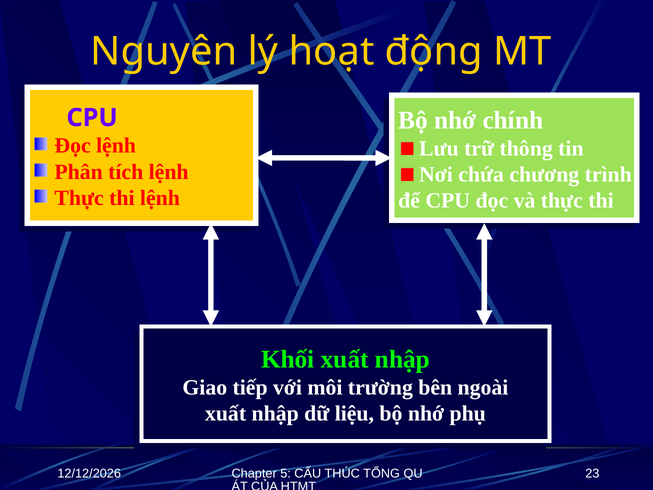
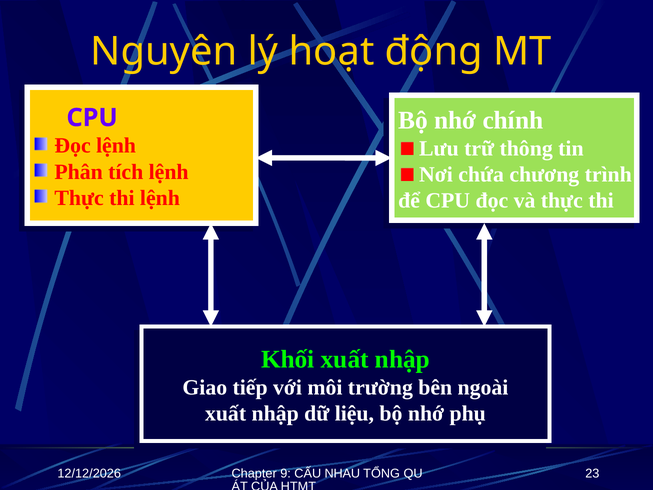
5: 5 -> 9
THÚC: THÚC -> NHAU
